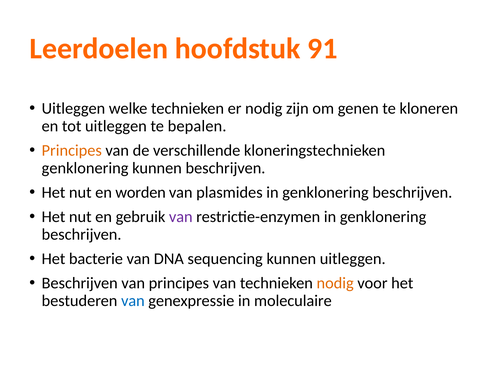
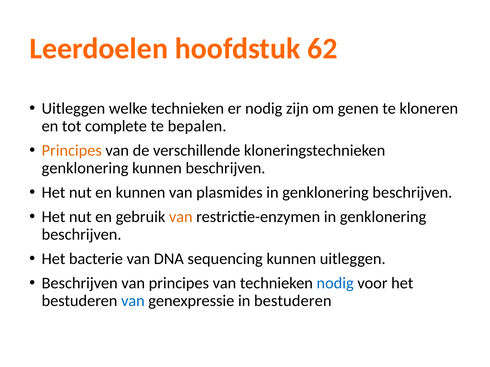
91: 91 -> 62
tot uitleggen: uitleggen -> complete
en worden: worden -> kunnen
van at (181, 217) colour: purple -> orange
nodig at (335, 284) colour: orange -> blue
in moleculaire: moleculaire -> bestuderen
